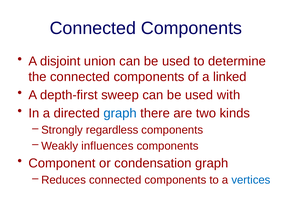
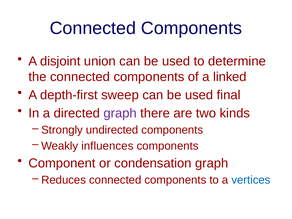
with: with -> final
graph at (120, 113) colour: blue -> purple
regardless: regardless -> undirected
